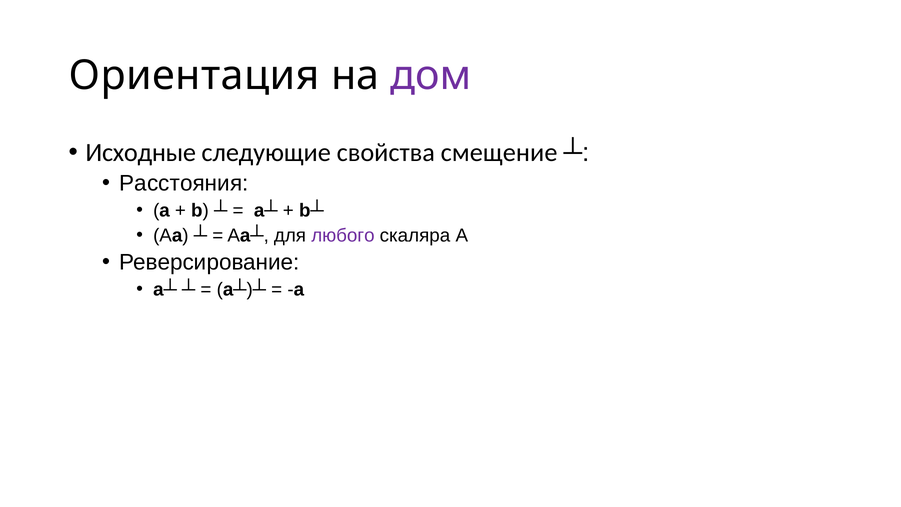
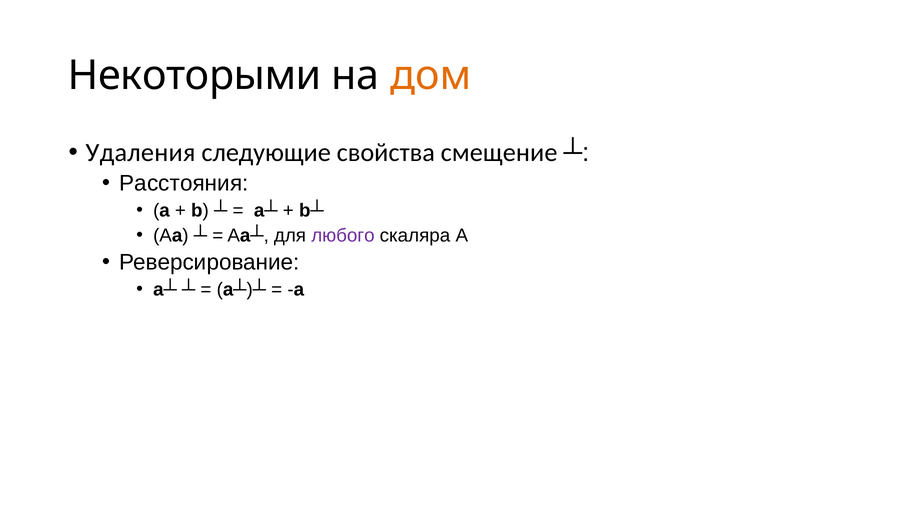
Ориентация: Ориентация -> Некоторыми
дом colour: purple -> orange
Исходные: Исходные -> Удаления
